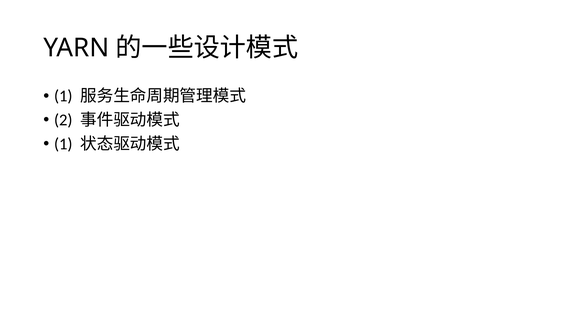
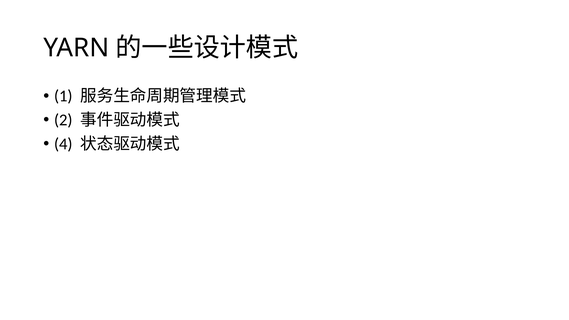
1 at (63, 144): 1 -> 4
